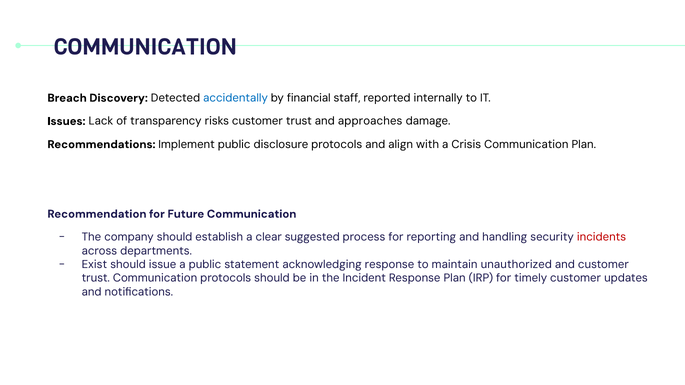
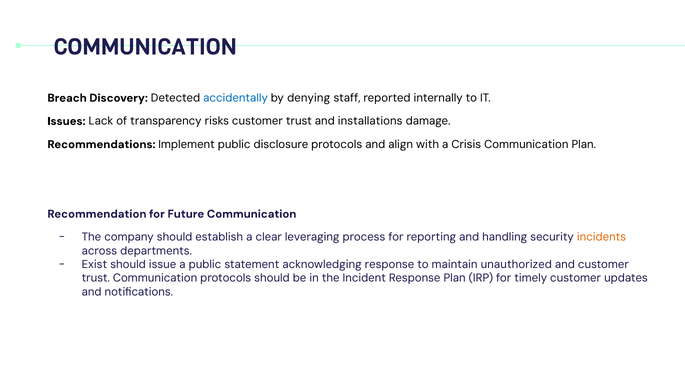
financial: financial -> denying
approaches: approaches -> installations
suggested: suggested -> leveraging
incidents colour: red -> orange
